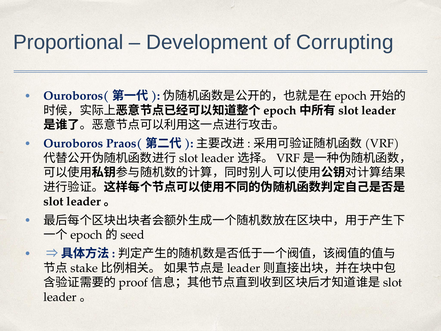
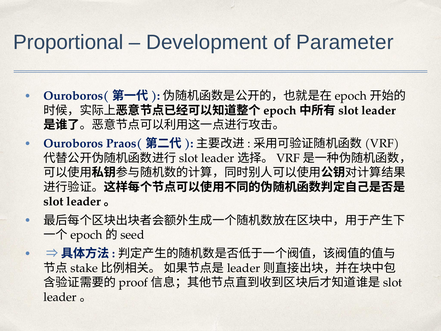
Corrupting: Corrupting -> Parameter
